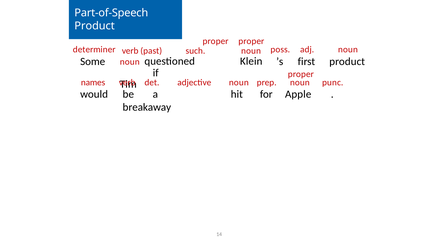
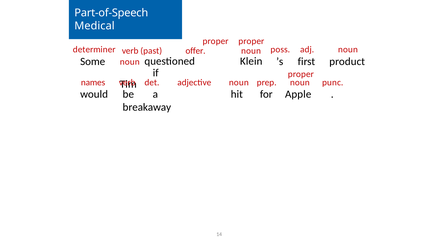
Product at (95, 26): Product -> Medical
such: such -> offer
